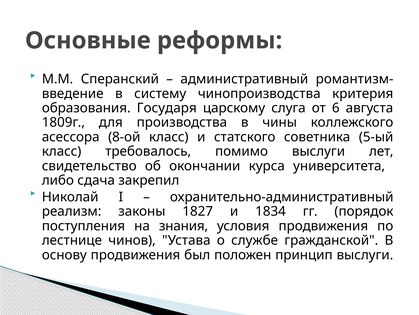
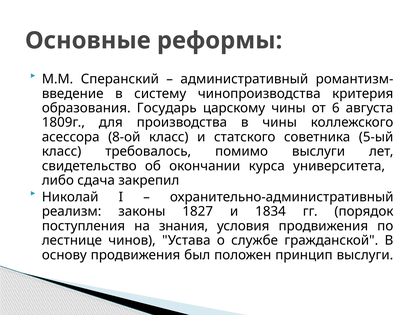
Государя: Государя -> Государь
царскому слуга: слуга -> чины
